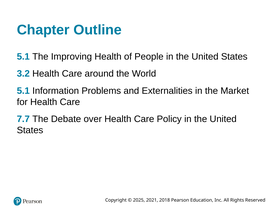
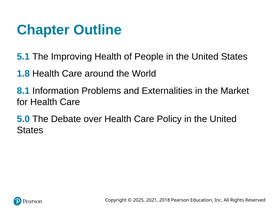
3.2: 3.2 -> 1.8
5.1 at (23, 91): 5.1 -> 8.1
7.7: 7.7 -> 5.0
